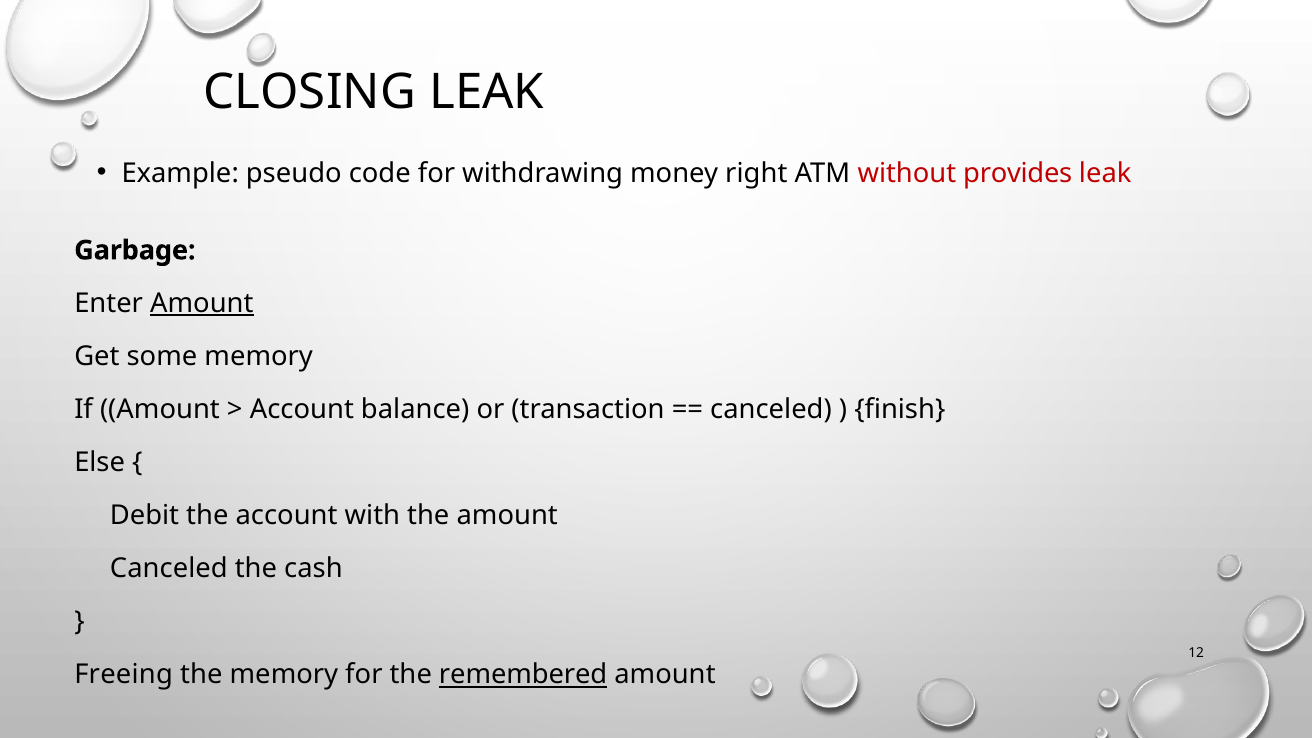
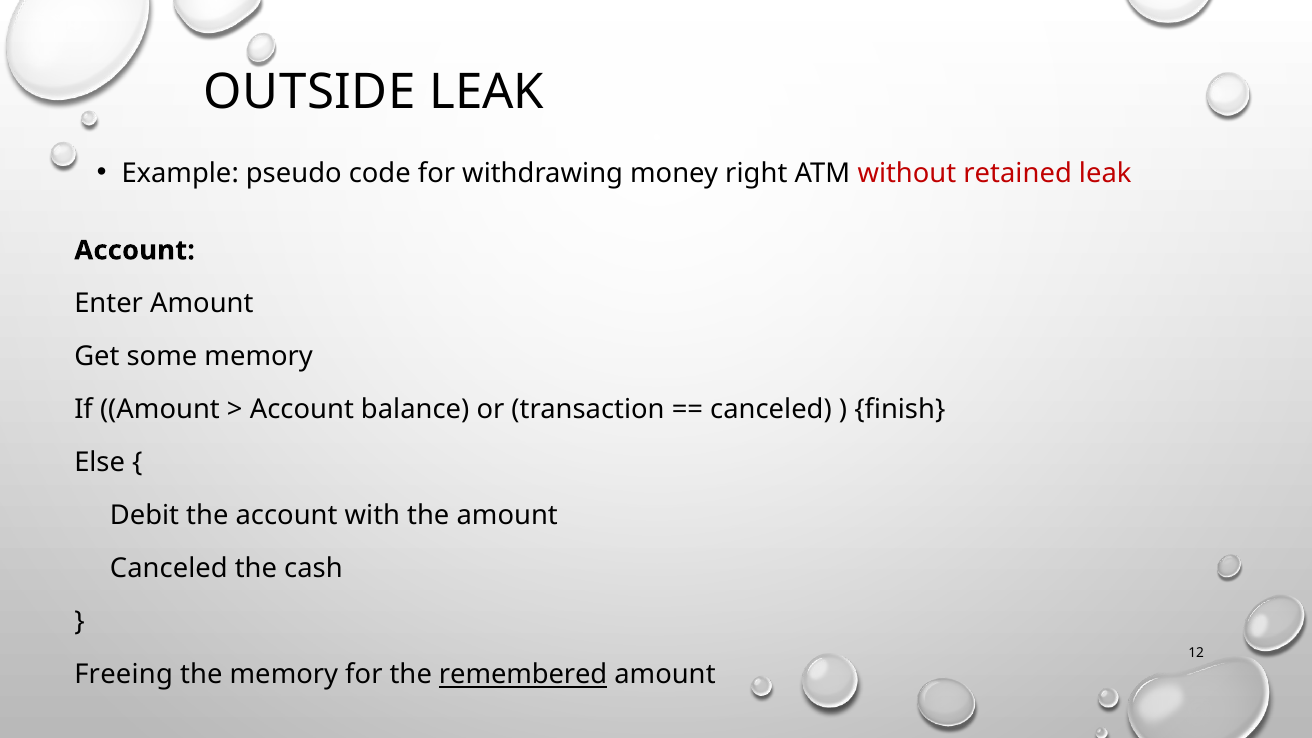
CLOSING: CLOSING -> OUTSIDE
provides: provides -> retained
Garbage at (135, 250): Garbage -> Account
Amount at (202, 303) underline: present -> none
